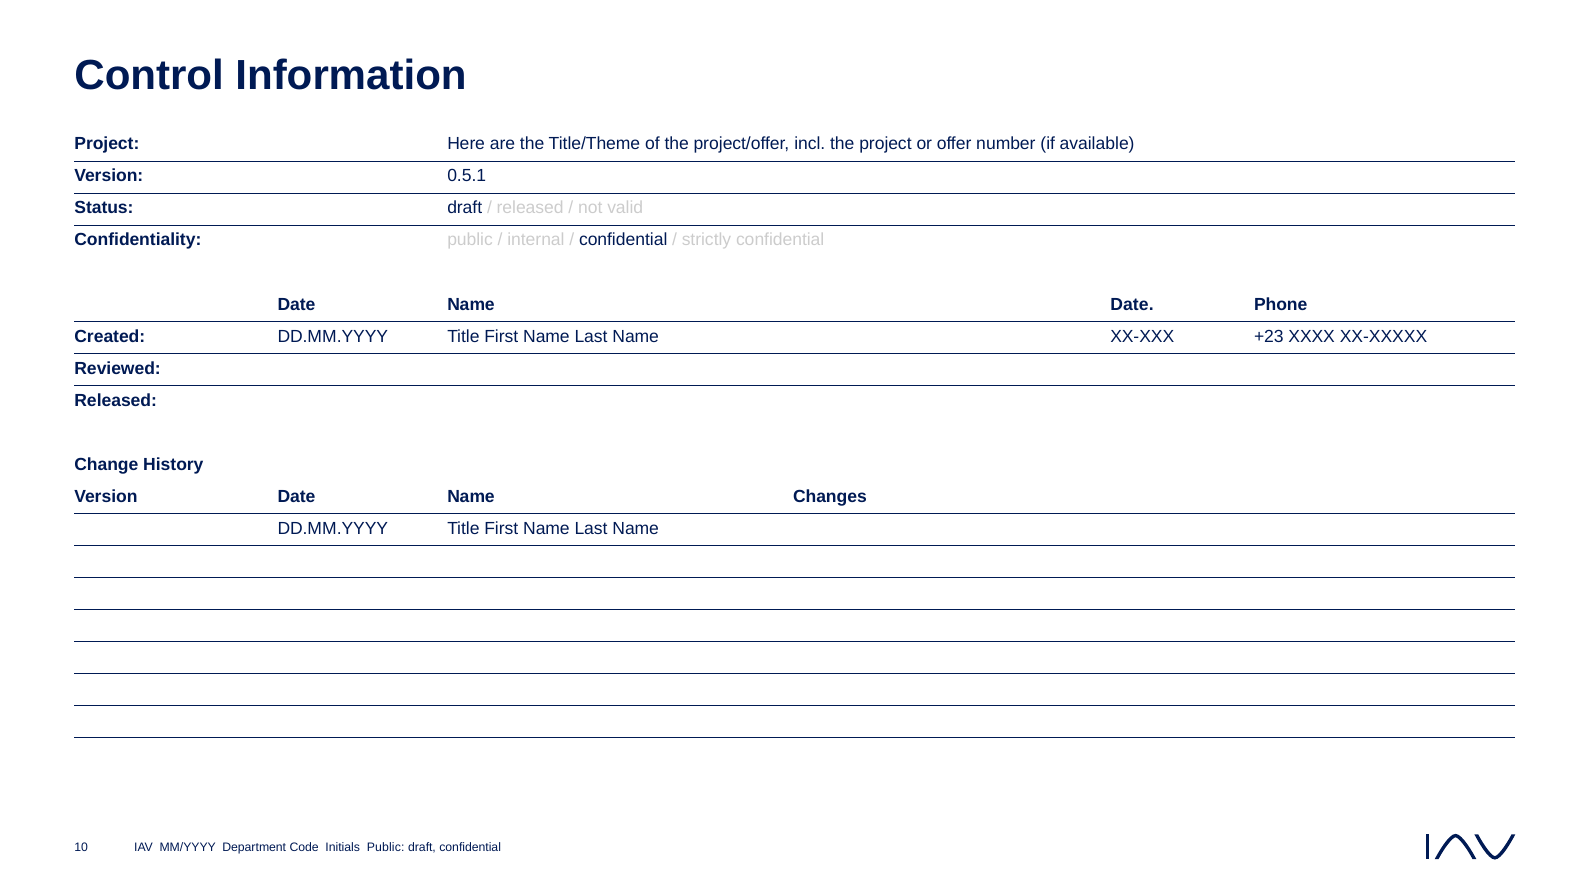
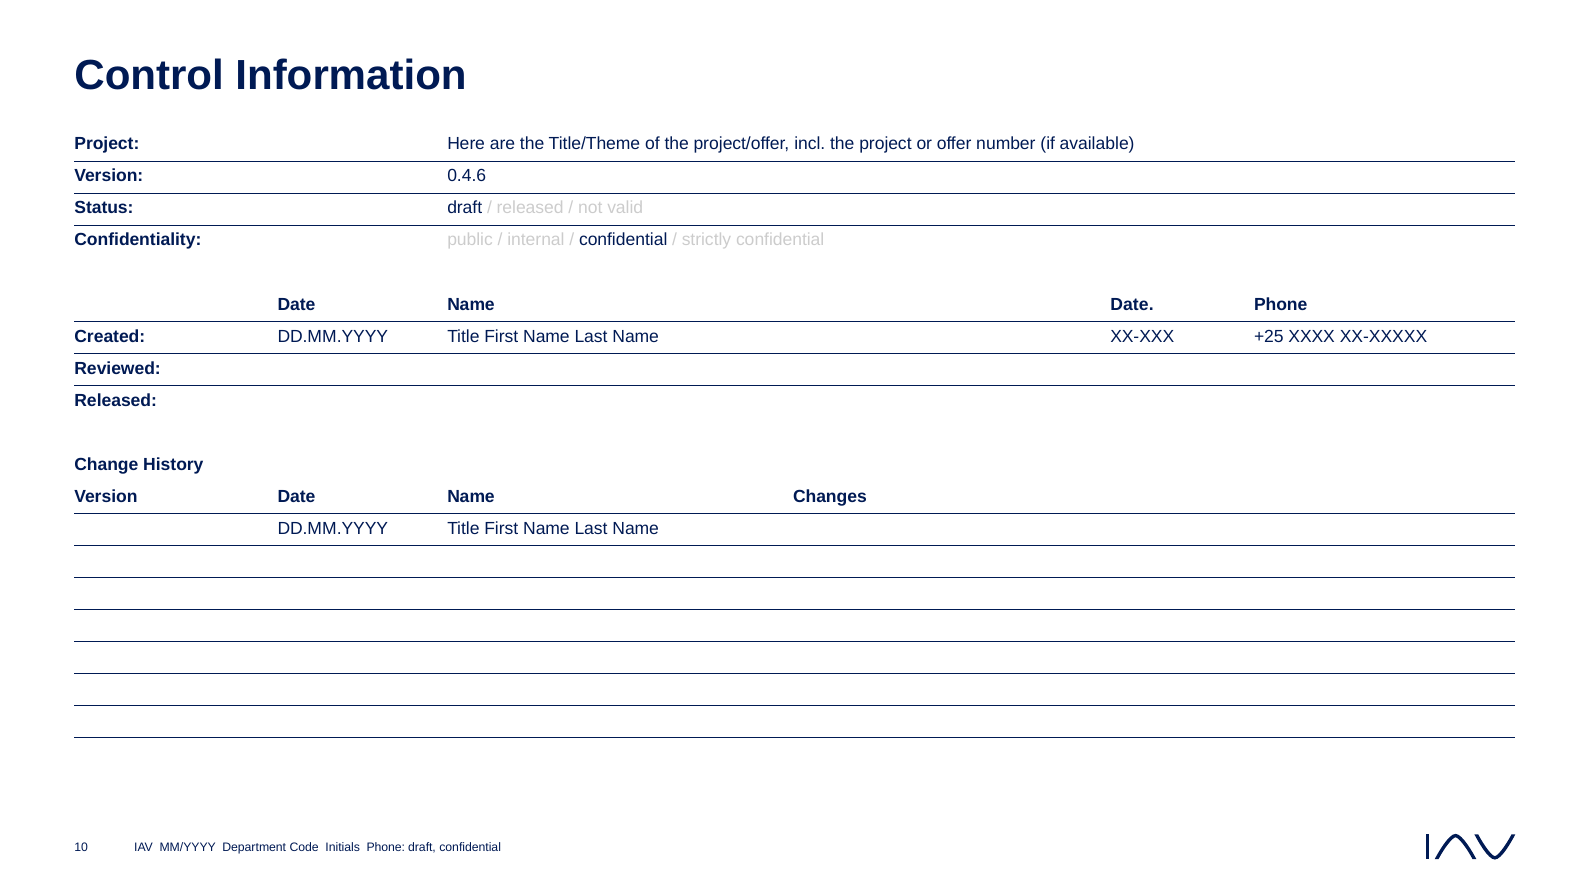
0.5.1: 0.5.1 -> 0.4.6
+23: +23 -> +25
Initials Public: Public -> Phone
